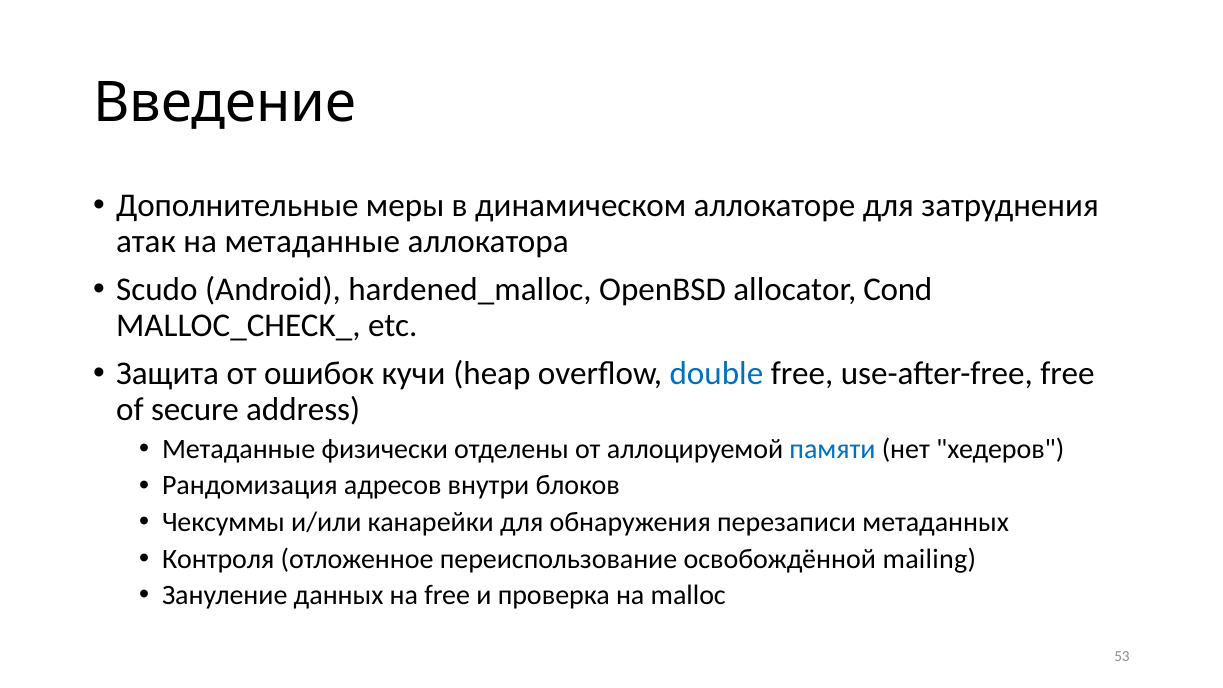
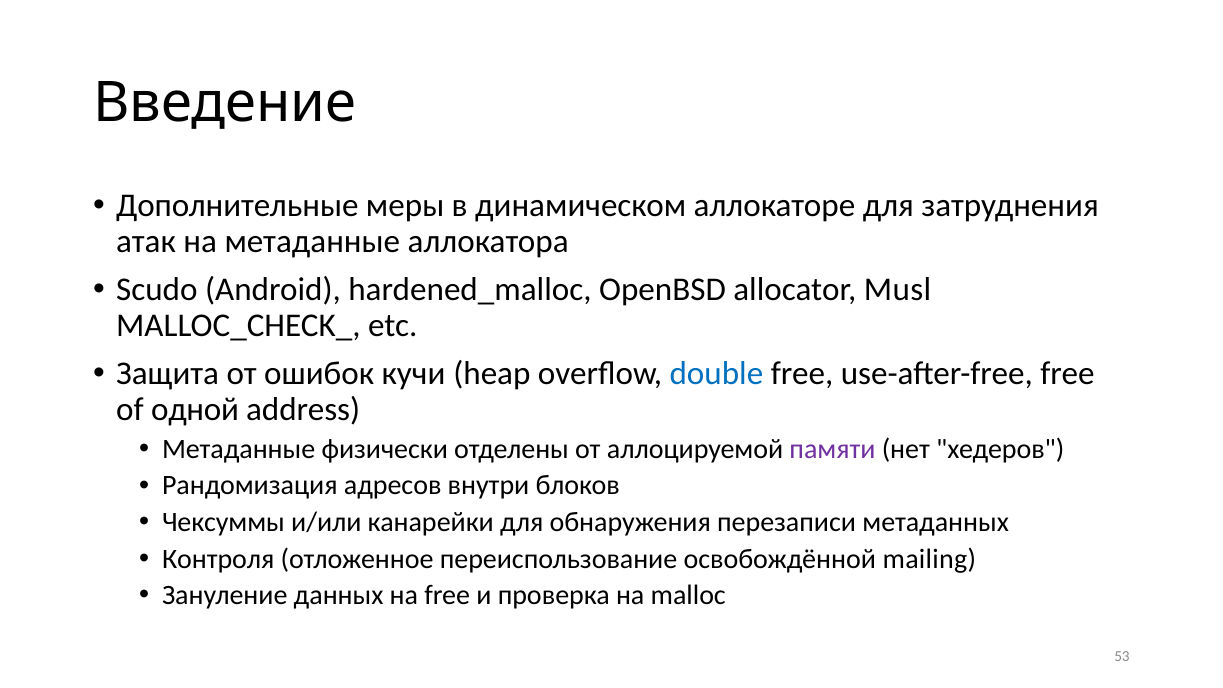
Cond: Cond -> Musl
secure: secure -> одной
памяти colour: blue -> purple
